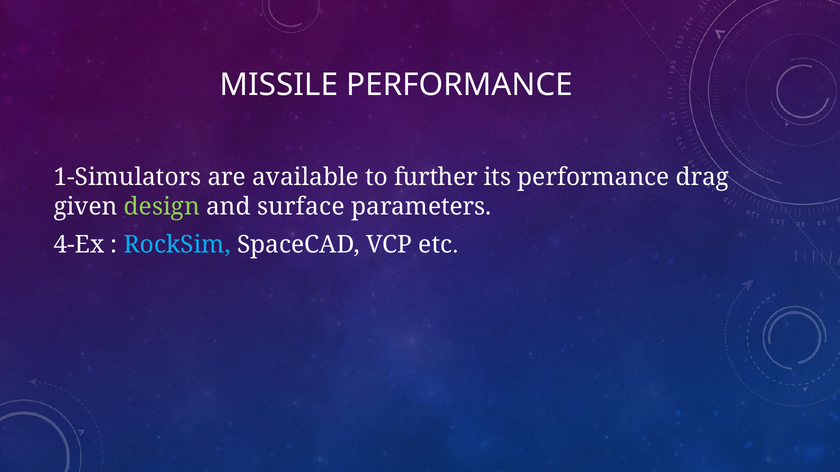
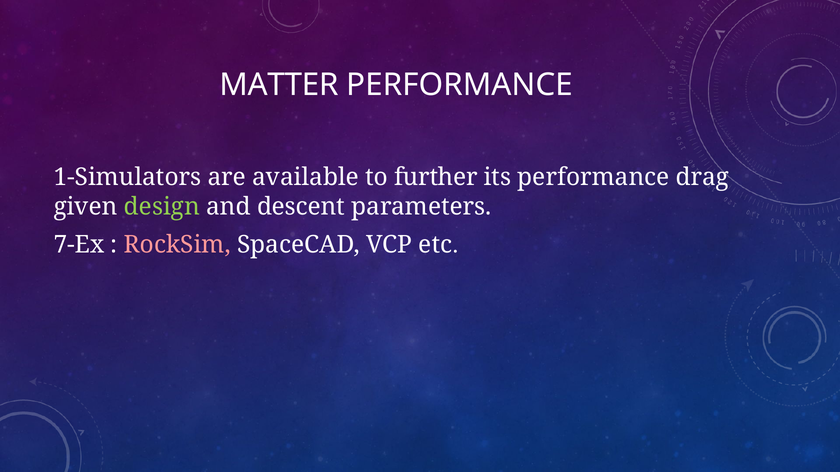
MISSILE: MISSILE -> MATTER
surface: surface -> descent
4-Ex: 4-Ex -> 7-Ex
RockSim colour: light blue -> pink
